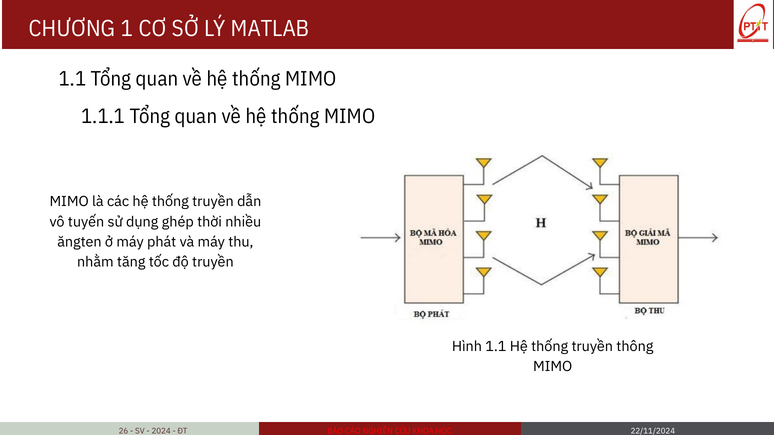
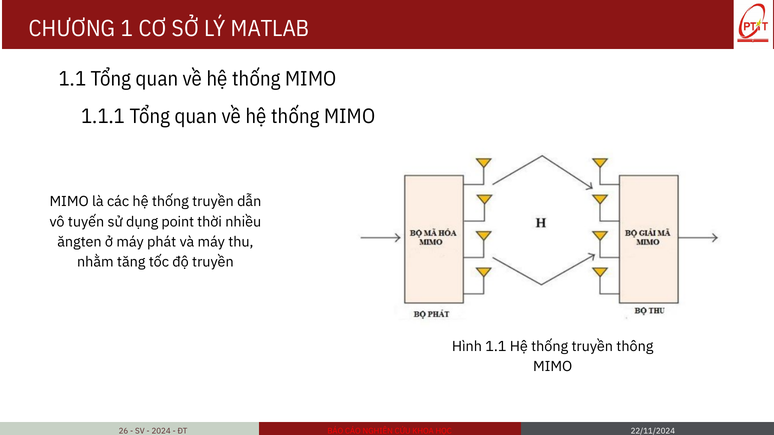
ghép: ghép -> point
